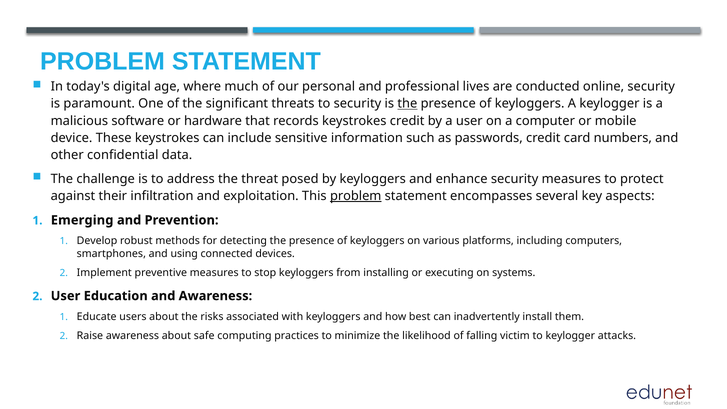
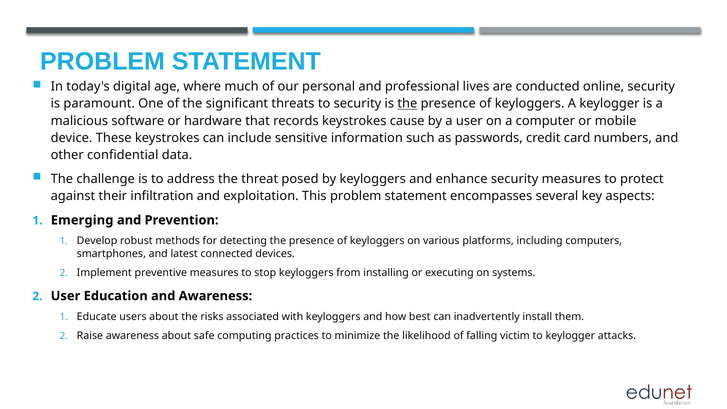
keystrokes credit: credit -> cause
problem at (356, 196) underline: present -> none
using: using -> latest
